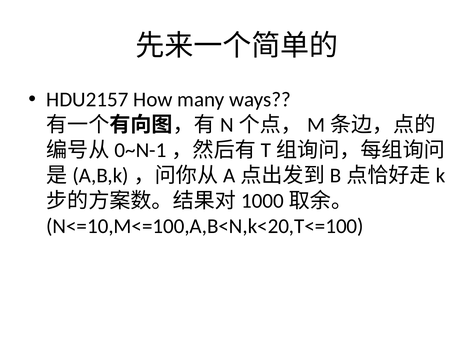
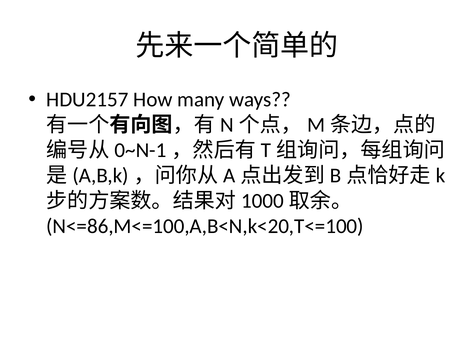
N<=10,M<=100,A,B<N,k<20,T<=100: N<=10,M<=100,A,B<N,k<20,T<=100 -> N<=86,M<=100,A,B<N,k<20,T<=100
